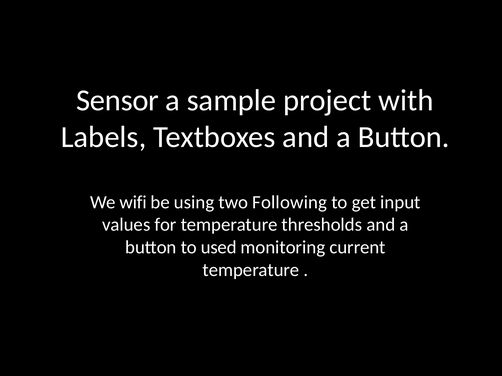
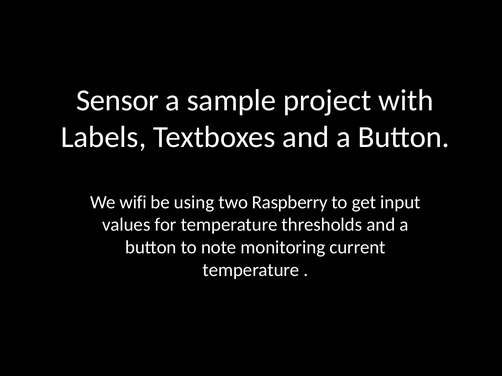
Following: Following -> Raspberry
used: used -> note
